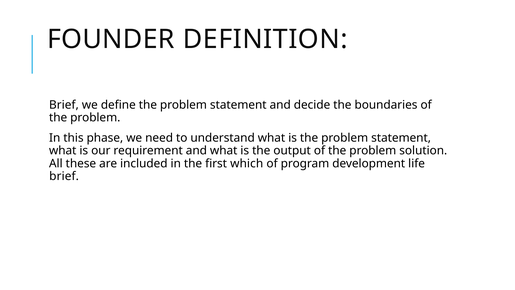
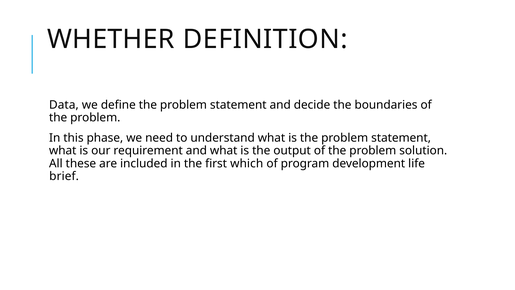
FOUNDER: FOUNDER -> WHETHER
Brief at (64, 105): Brief -> Data
